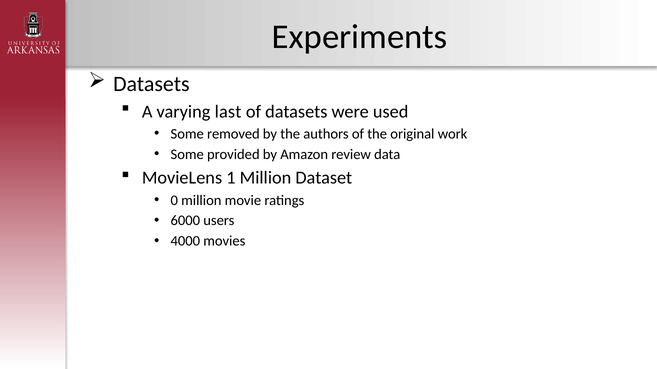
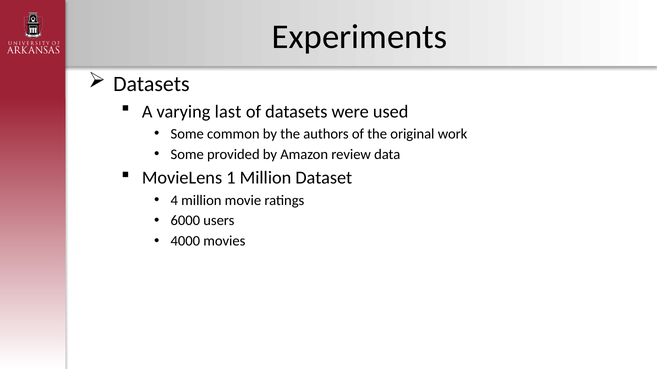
removed: removed -> common
0: 0 -> 4
